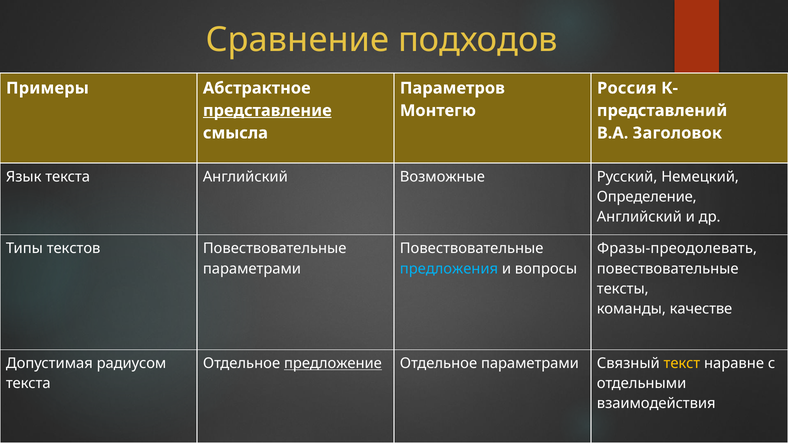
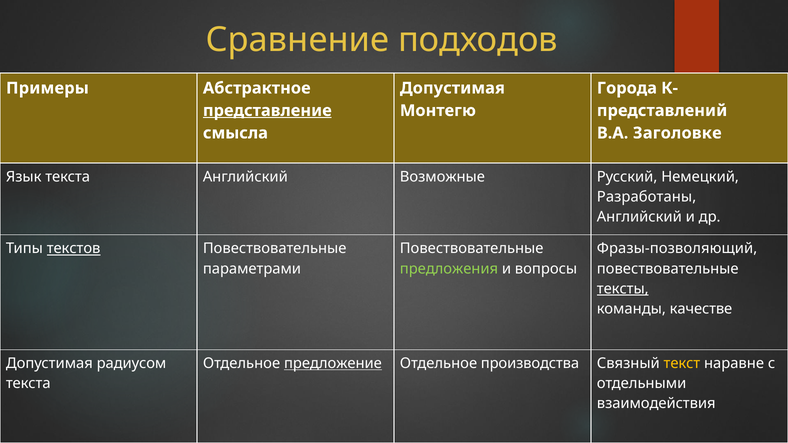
Параметров at (452, 88): Параметров -> Допустимая
Россия: Россия -> Города
Заголовок: Заголовок -> Заголовке
Определение: Определение -> Разработаны
текстов underline: none -> present
Фразы-преодолевать: Фразы-преодолевать -> Фразы-позволяющий
предложения colour: light blue -> light green
тексты underline: none -> present
Отдельное параметрами: параметрами -> производства
